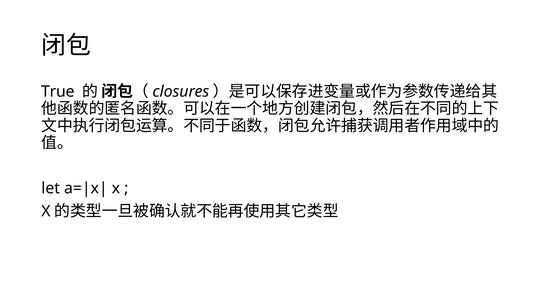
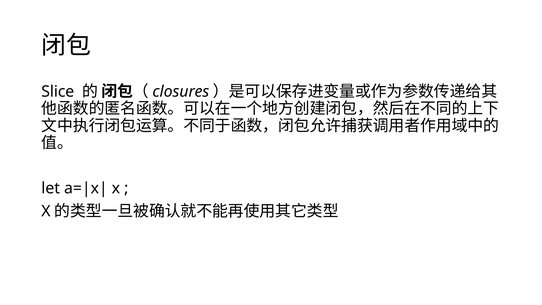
True: True -> Slice
